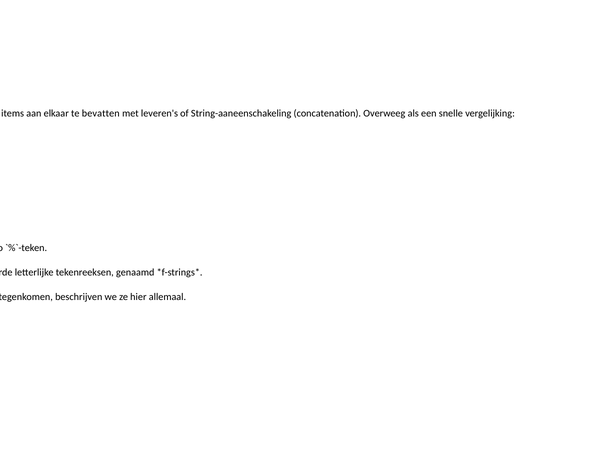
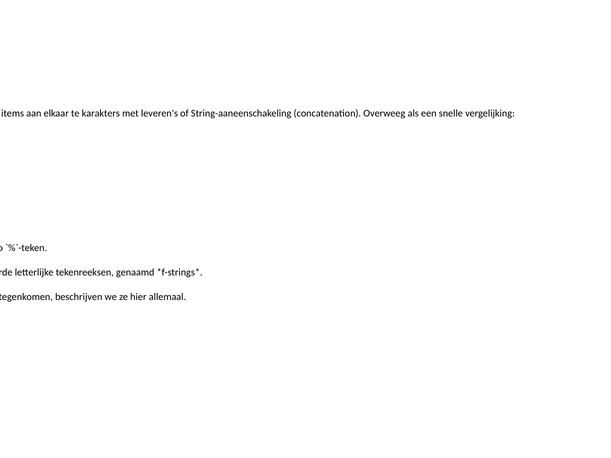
bevatten: bevatten -> karakters
